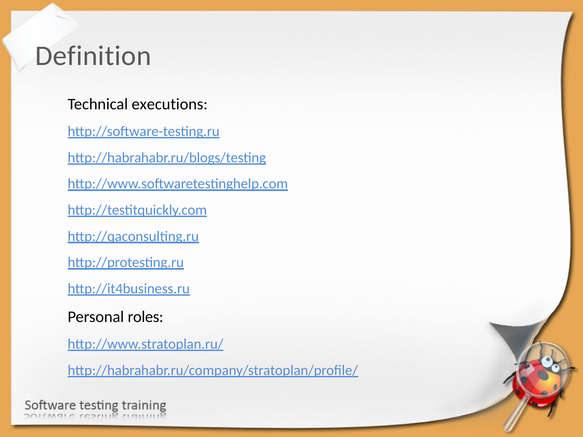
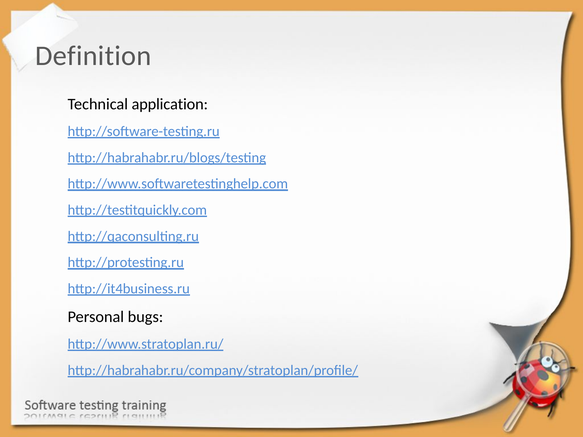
executions: executions -> application
roles: roles -> bugs
